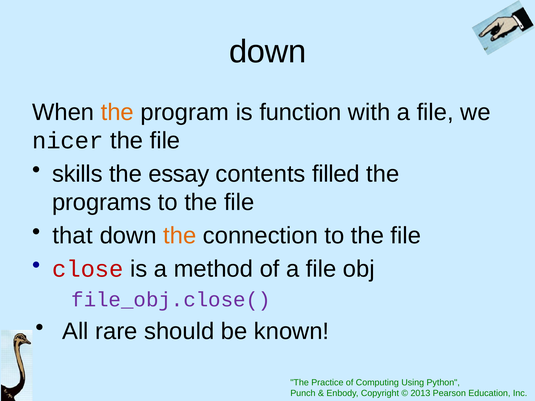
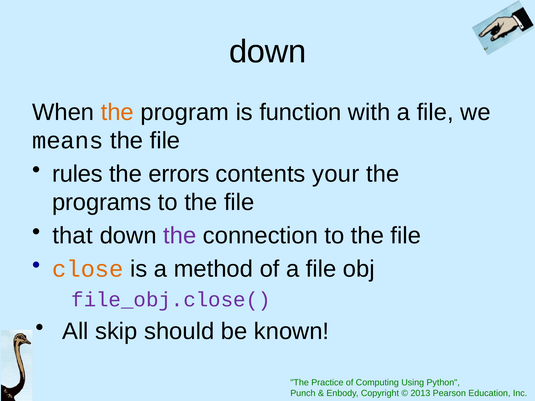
nicer: nicer -> means
skills: skills -> rules
essay: essay -> errors
filled: filled -> your
the at (180, 236) colour: orange -> purple
close colour: red -> orange
rare: rare -> skip
